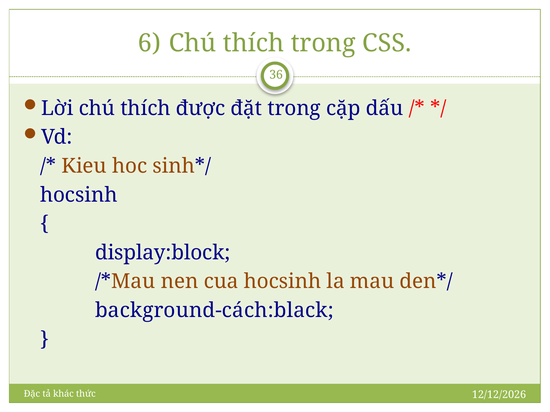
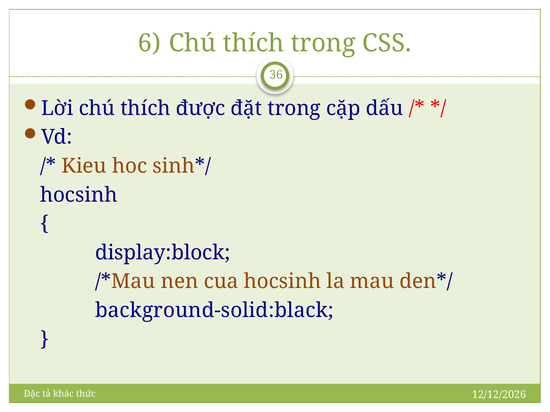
background-cách:black: background-cách:black -> background-solid:black
